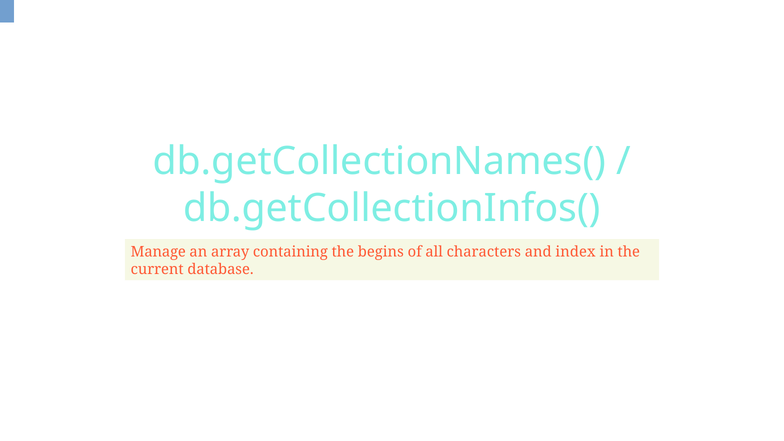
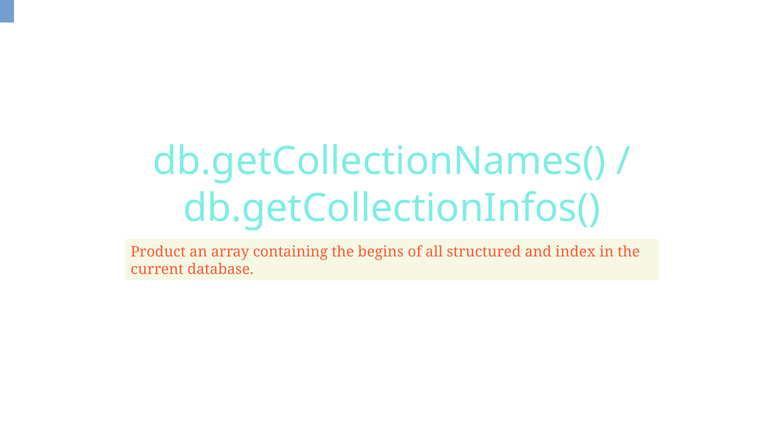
Manage: Manage -> Product
characters: characters -> structured
